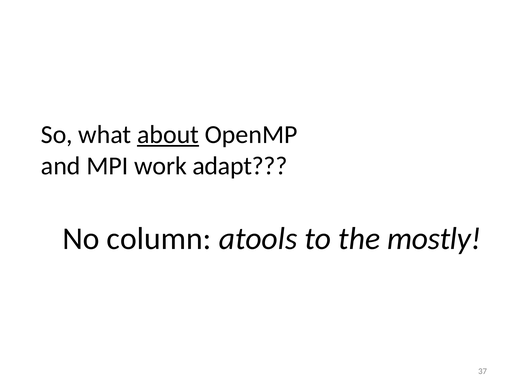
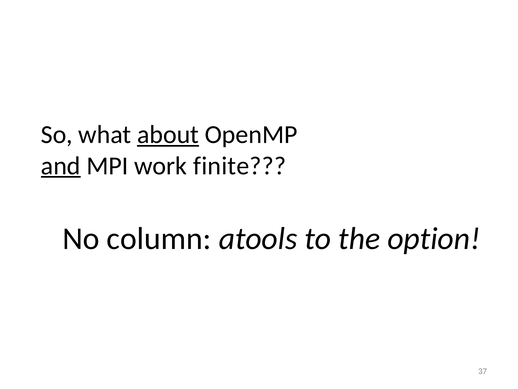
and underline: none -> present
adapt: adapt -> finite
mostly: mostly -> option
